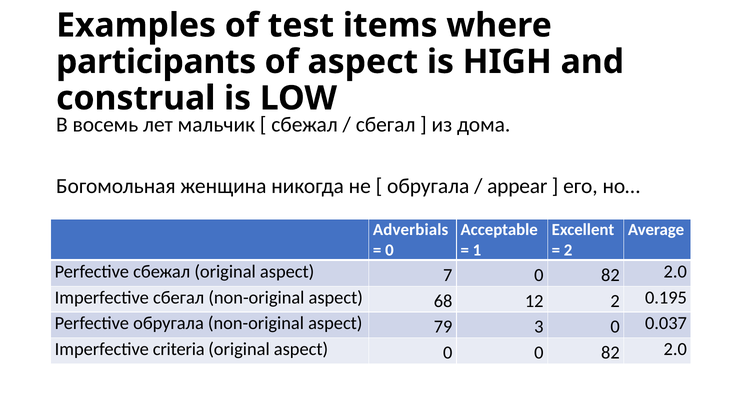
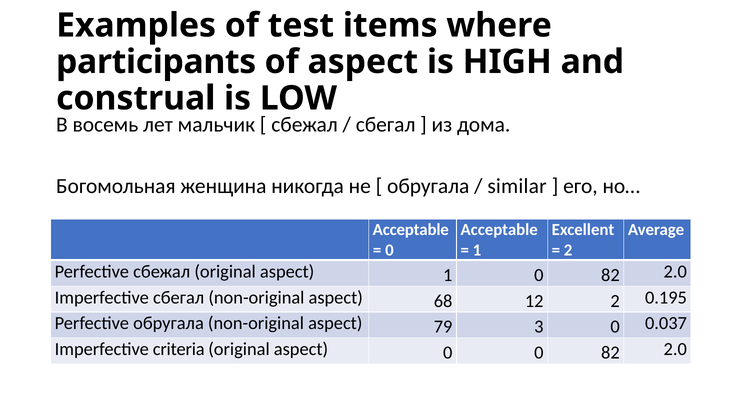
appear: appear -> similar
Adverbials at (411, 230): Adverbials -> Acceptable
aspect 7: 7 -> 1
